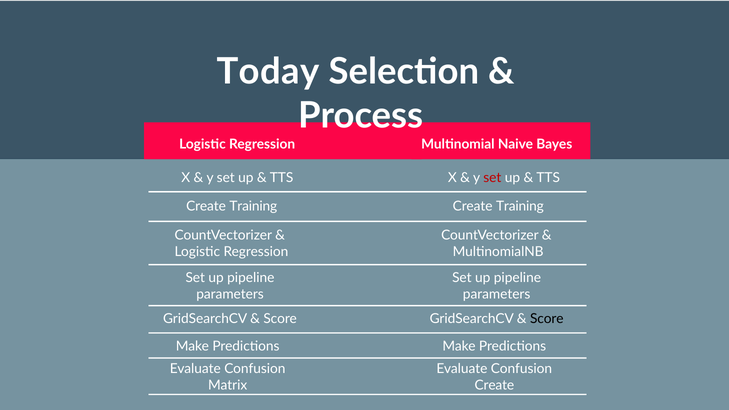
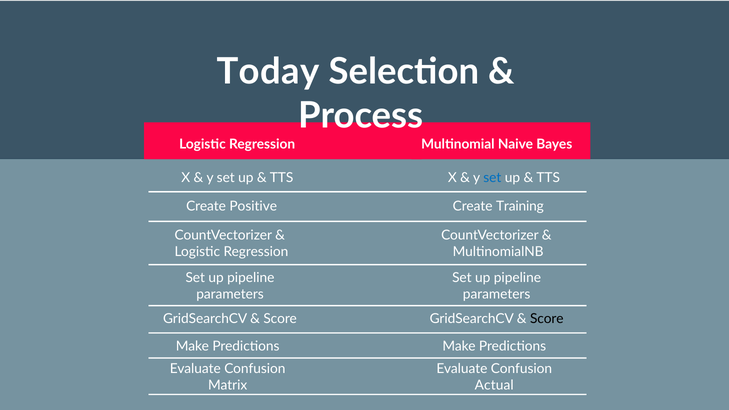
set at (492, 178) colour: red -> blue
Training at (253, 206): Training -> Positive
Create at (494, 385): Create -> Actual
